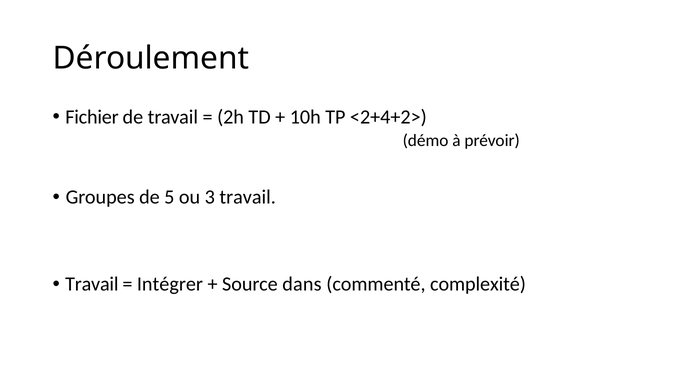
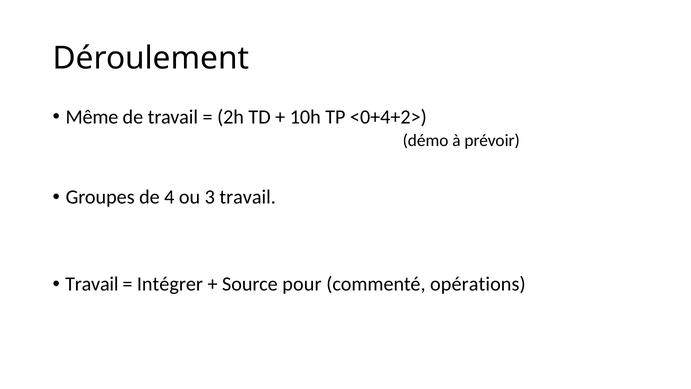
Fichier: Fichier -> Même
<2+4+2>: <2+4+2> -> <0+4+2>
5: 5 -> 4
dans: dans -> pour
complexité: complexité -> opérations
